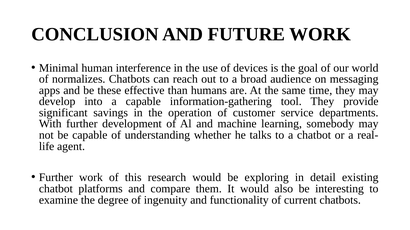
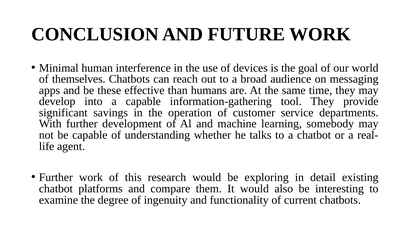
normalizes: normalizes -> themselves
